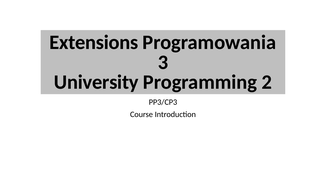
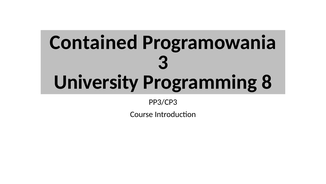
Extensions: Extensions -> Contained
2: 2 -> 8
